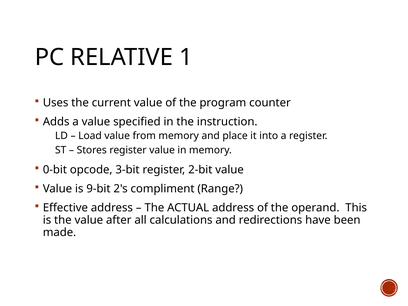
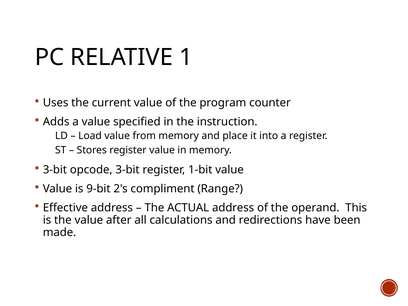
0-bit at (55, 170): 0-bit -> 3-bit
2-bit: 2-bit -> 1-bit
